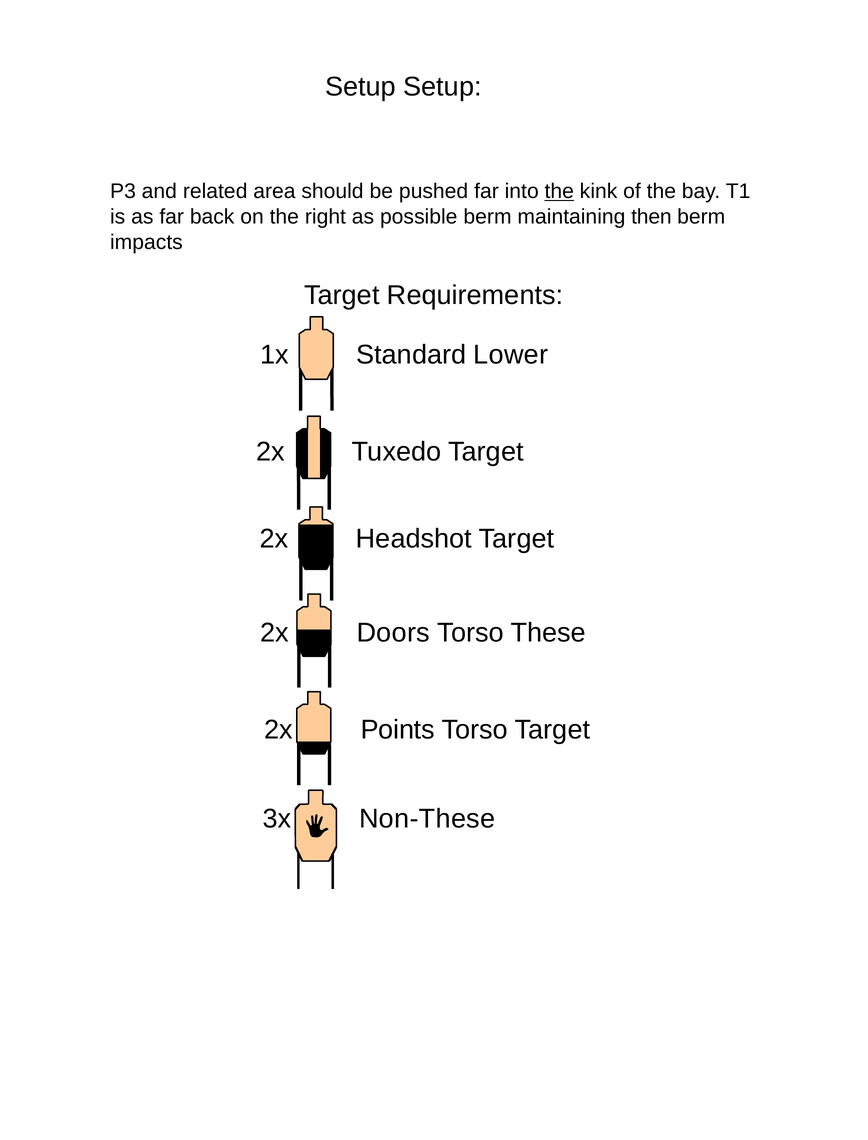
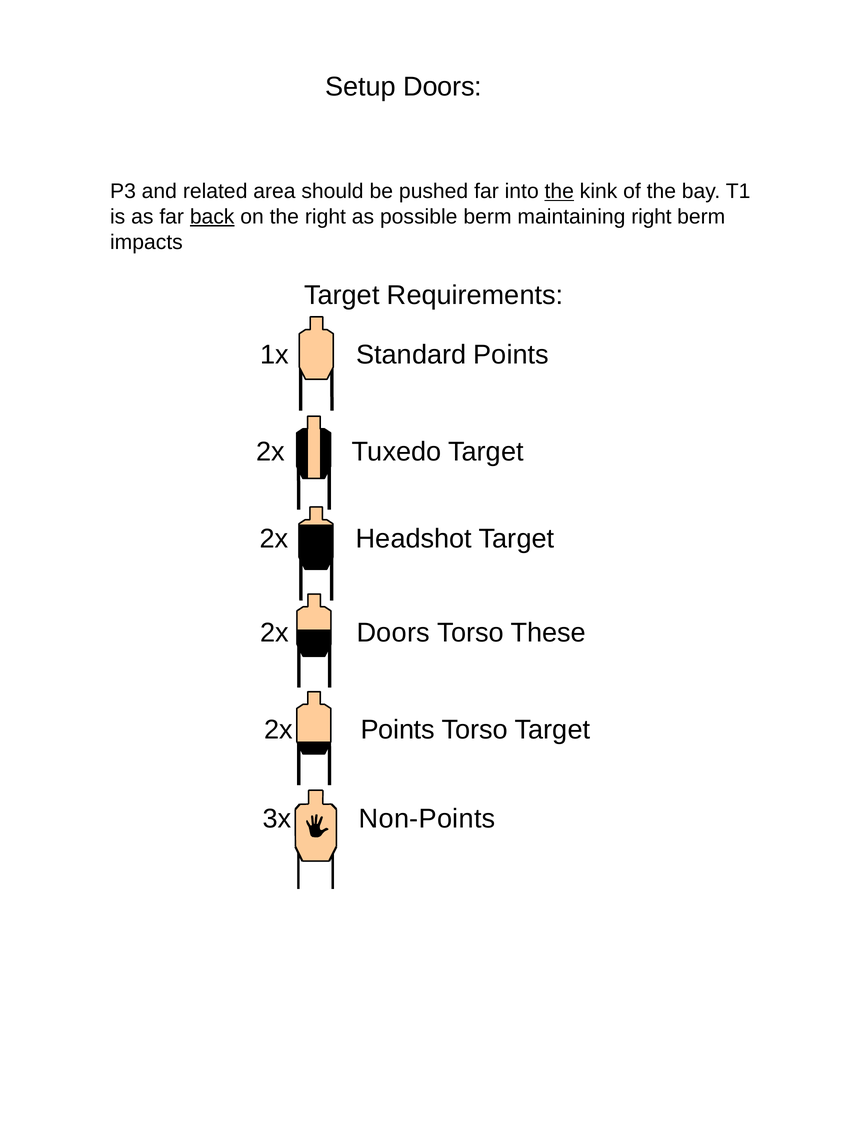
Setup Setup: Setup -> Doors
back underline: none -> present
maintaining then: then -> right
Standard Lower: Lower -> Points
Non-These: Non-These -> Non-Points
